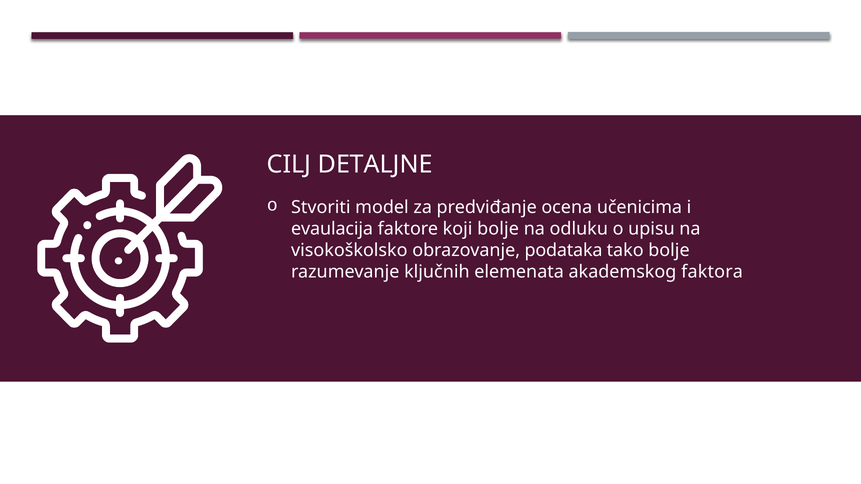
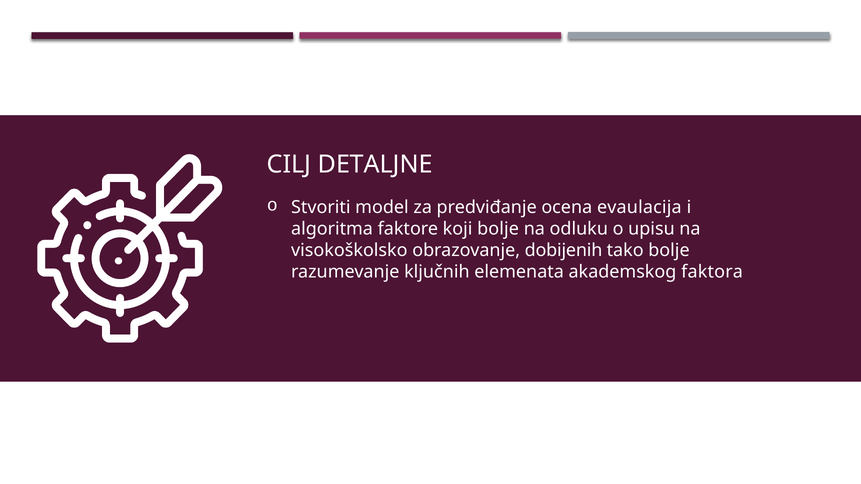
učenicima: učenicima -> evaulacija
evaulacija: evaulacija -> algoritma
podataka: podataka -> dobijenih
